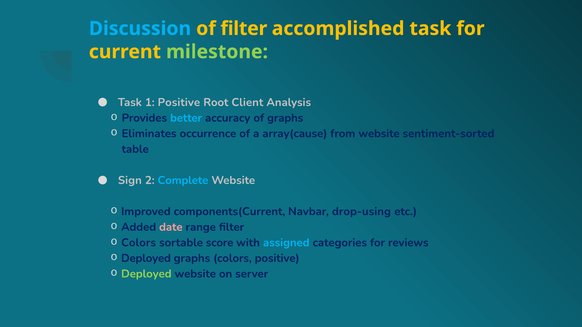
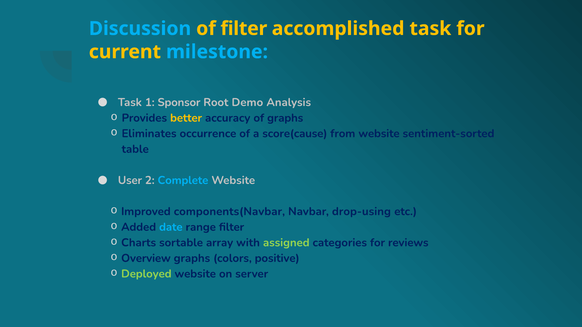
milestone colour: light green -> light blue
1 Positive: Positive -> Sponsor
Client: Client -> Demo
better colour: light blue -> yellow
array(cause: array(cause -> score(cause
Sign: Sign -> User
components(Current: components(Current -> components(Navbar
date colour: pink -> light blue
Colors at (139, 243): Colors -> Charts
score: score -> array
assigned colour: light blue -> light green
Deployed at (146, 258): Deployed -> Overview
